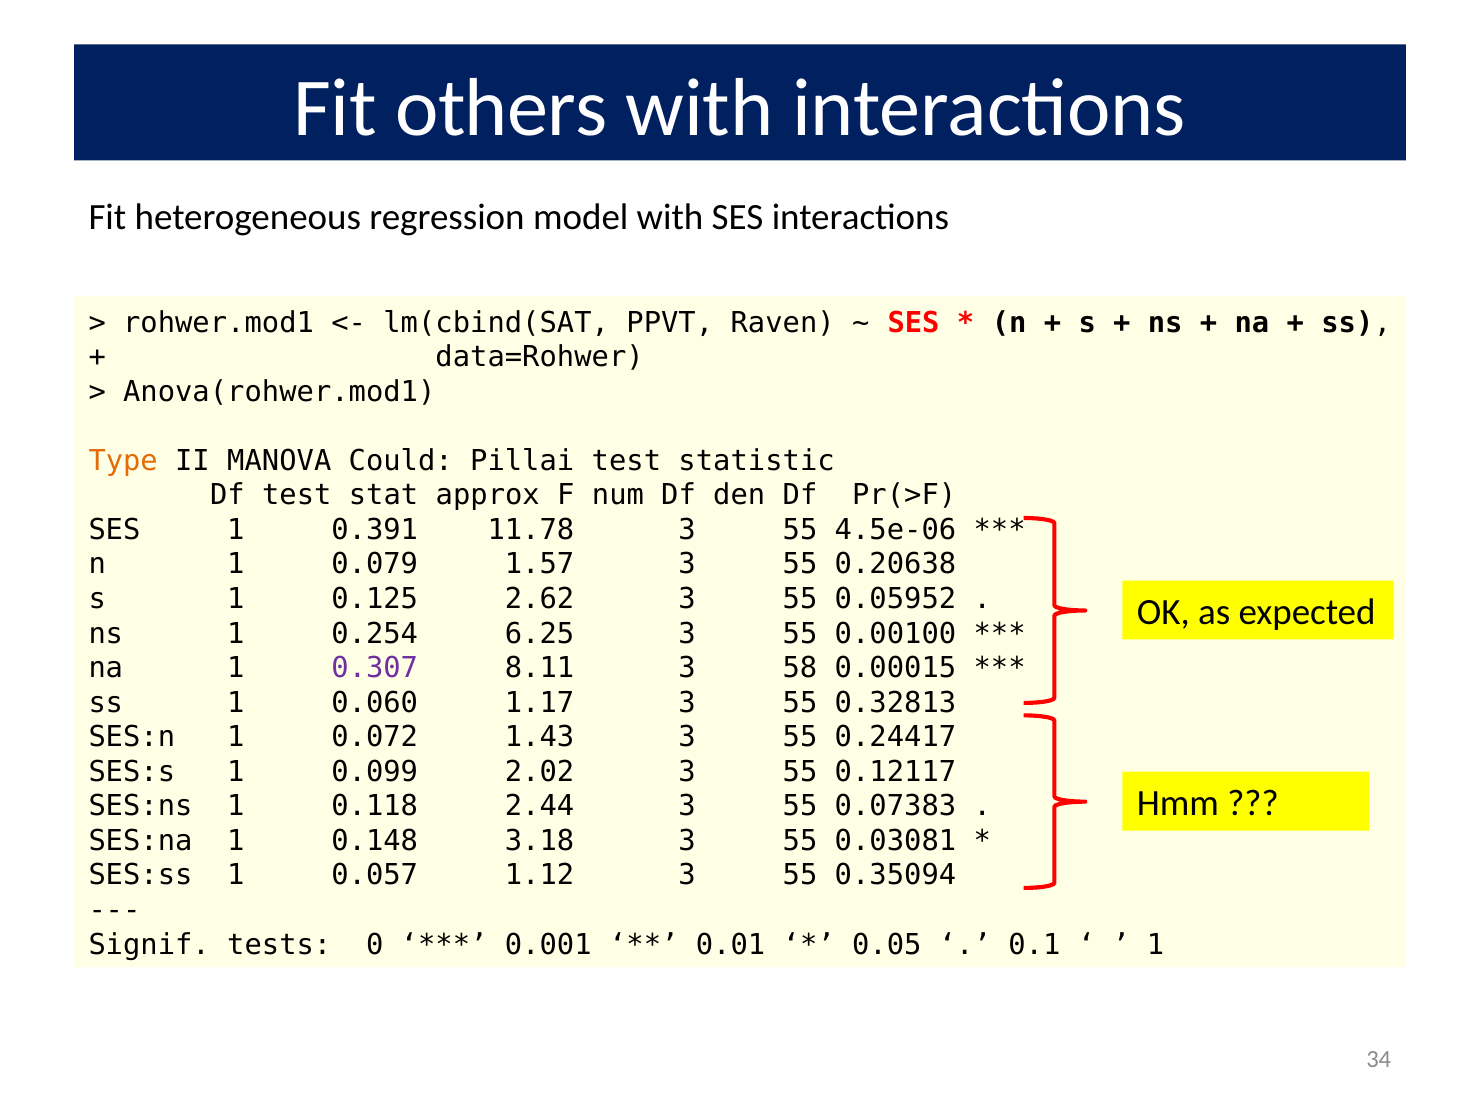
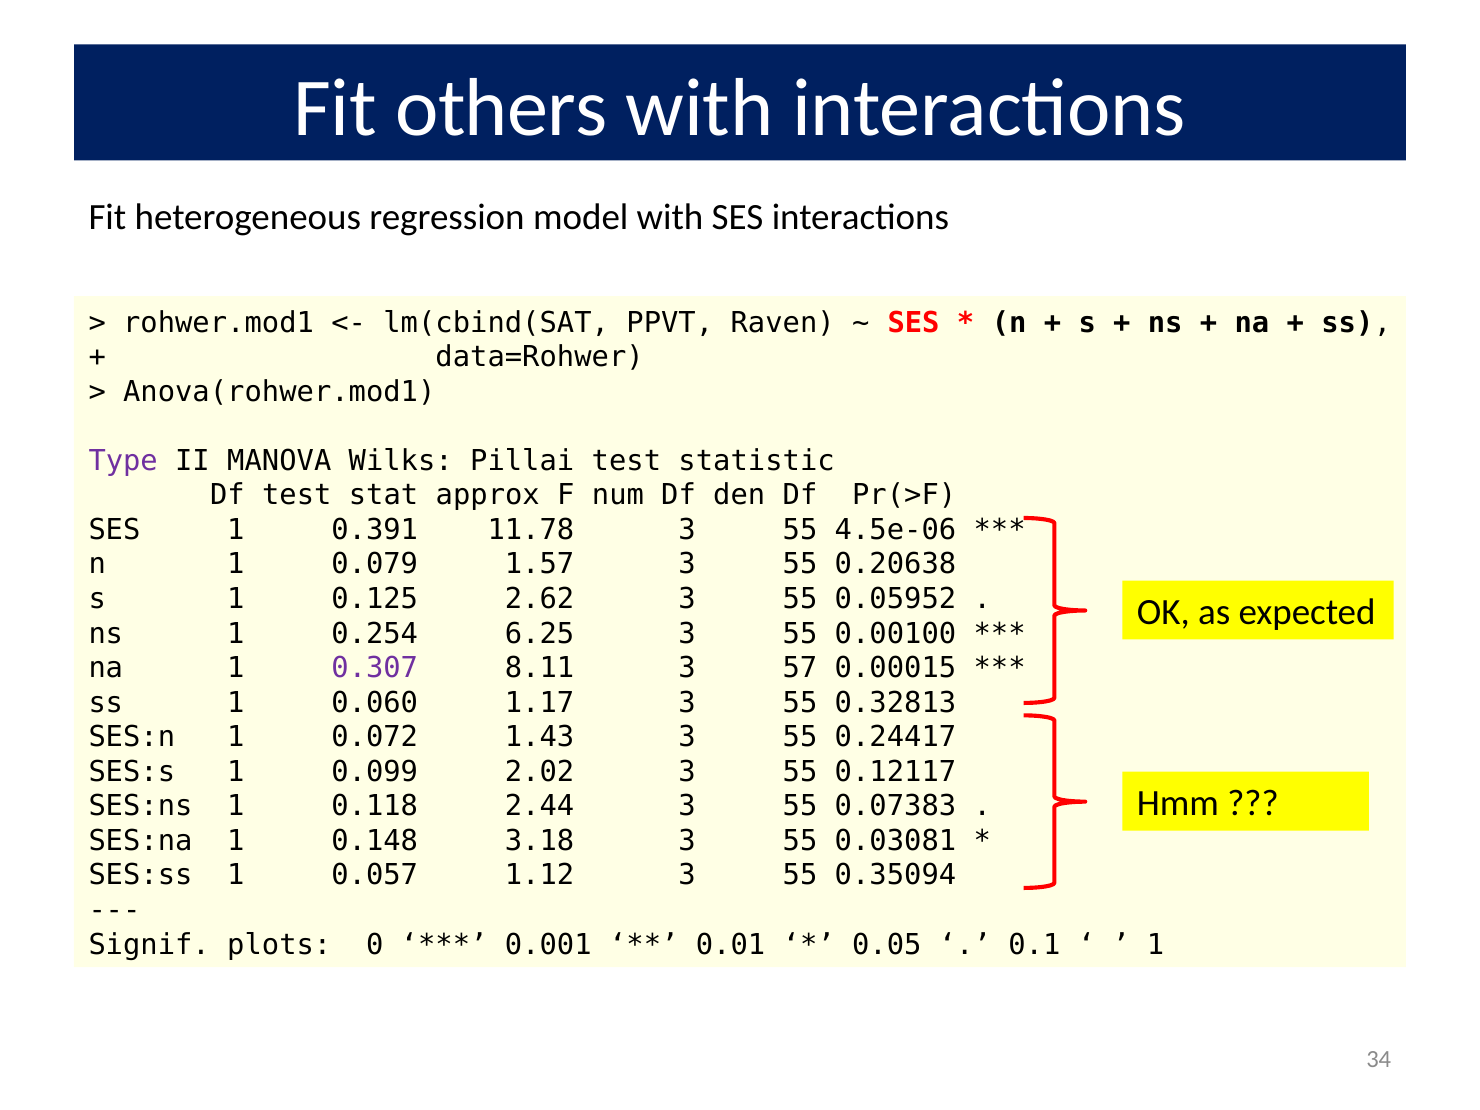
Type colour: orange -> purple
Could: Could -> Wilks
58: 58 -> 57
tests: tests -> plots
